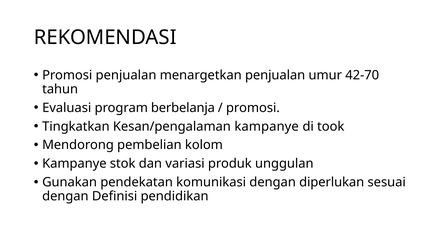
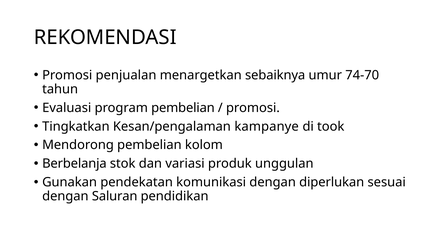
menargetkan penjualan: penjualan -> sebaiknya
42-70: 42-70 -> 74-70
program berbelanja: berbelanja -> pembelian
Kampanye at (74, 164): Kampanye -> Berbelanja
Definisi: Definisi -> Saluran
